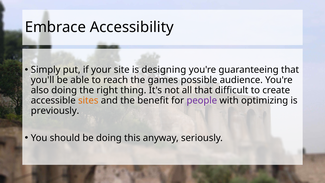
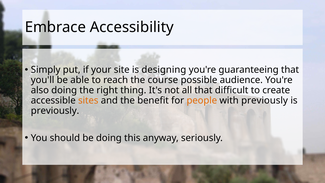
games: games -> course
people colour: purple -> orange
with optimizing: optimizing -> previously
